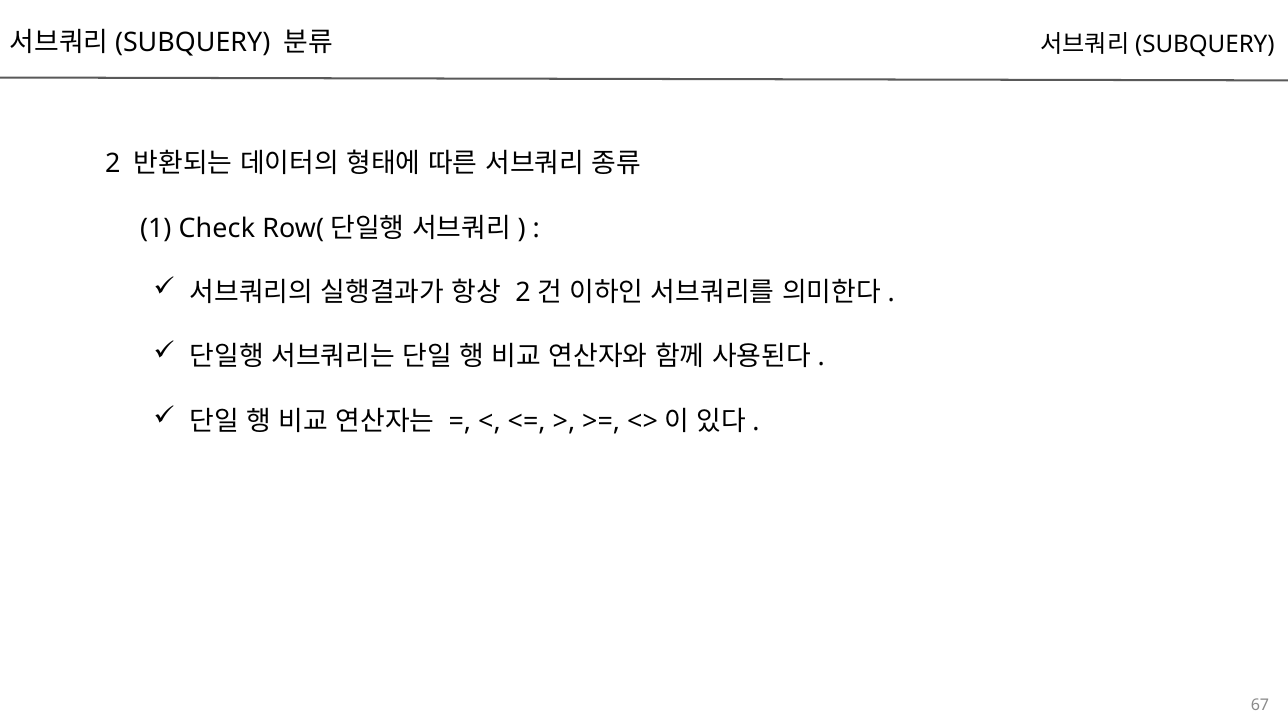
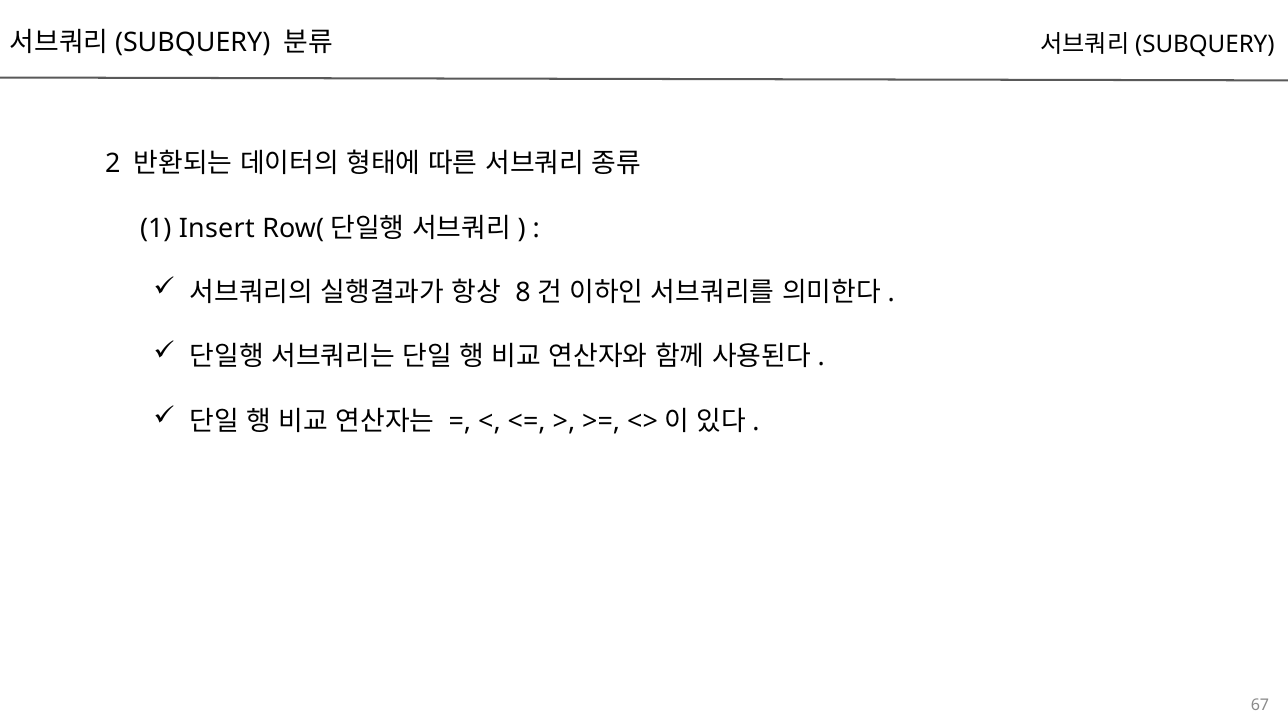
Check: Check -> Insert
2 at (523, 292): 2 -> 8
